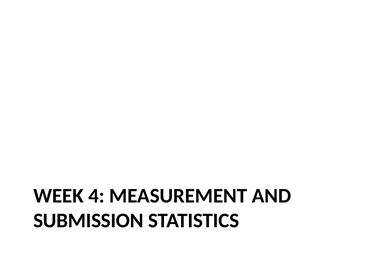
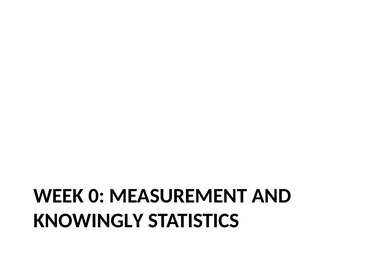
4: 4 -> 0
SUBMISSION: SUBMISSION -> KNOWINGLY
